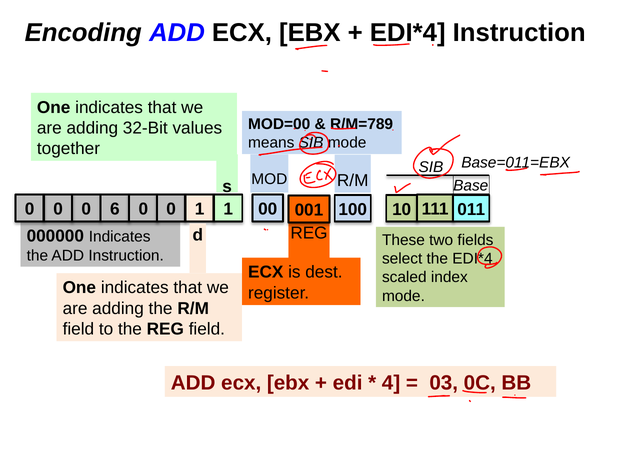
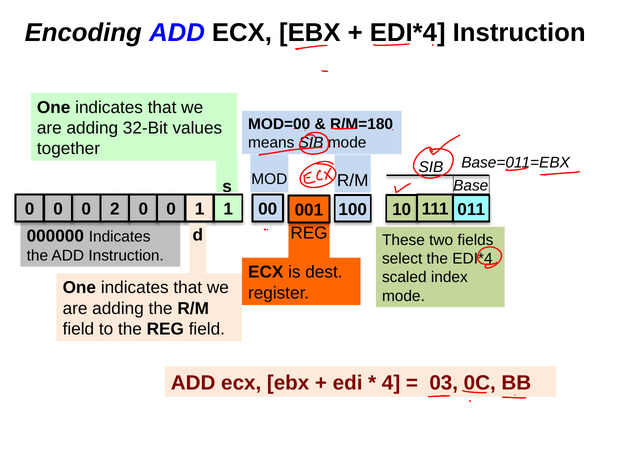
R/M=789: R/M=789 -> R/M=180
6: 6 -> 2
